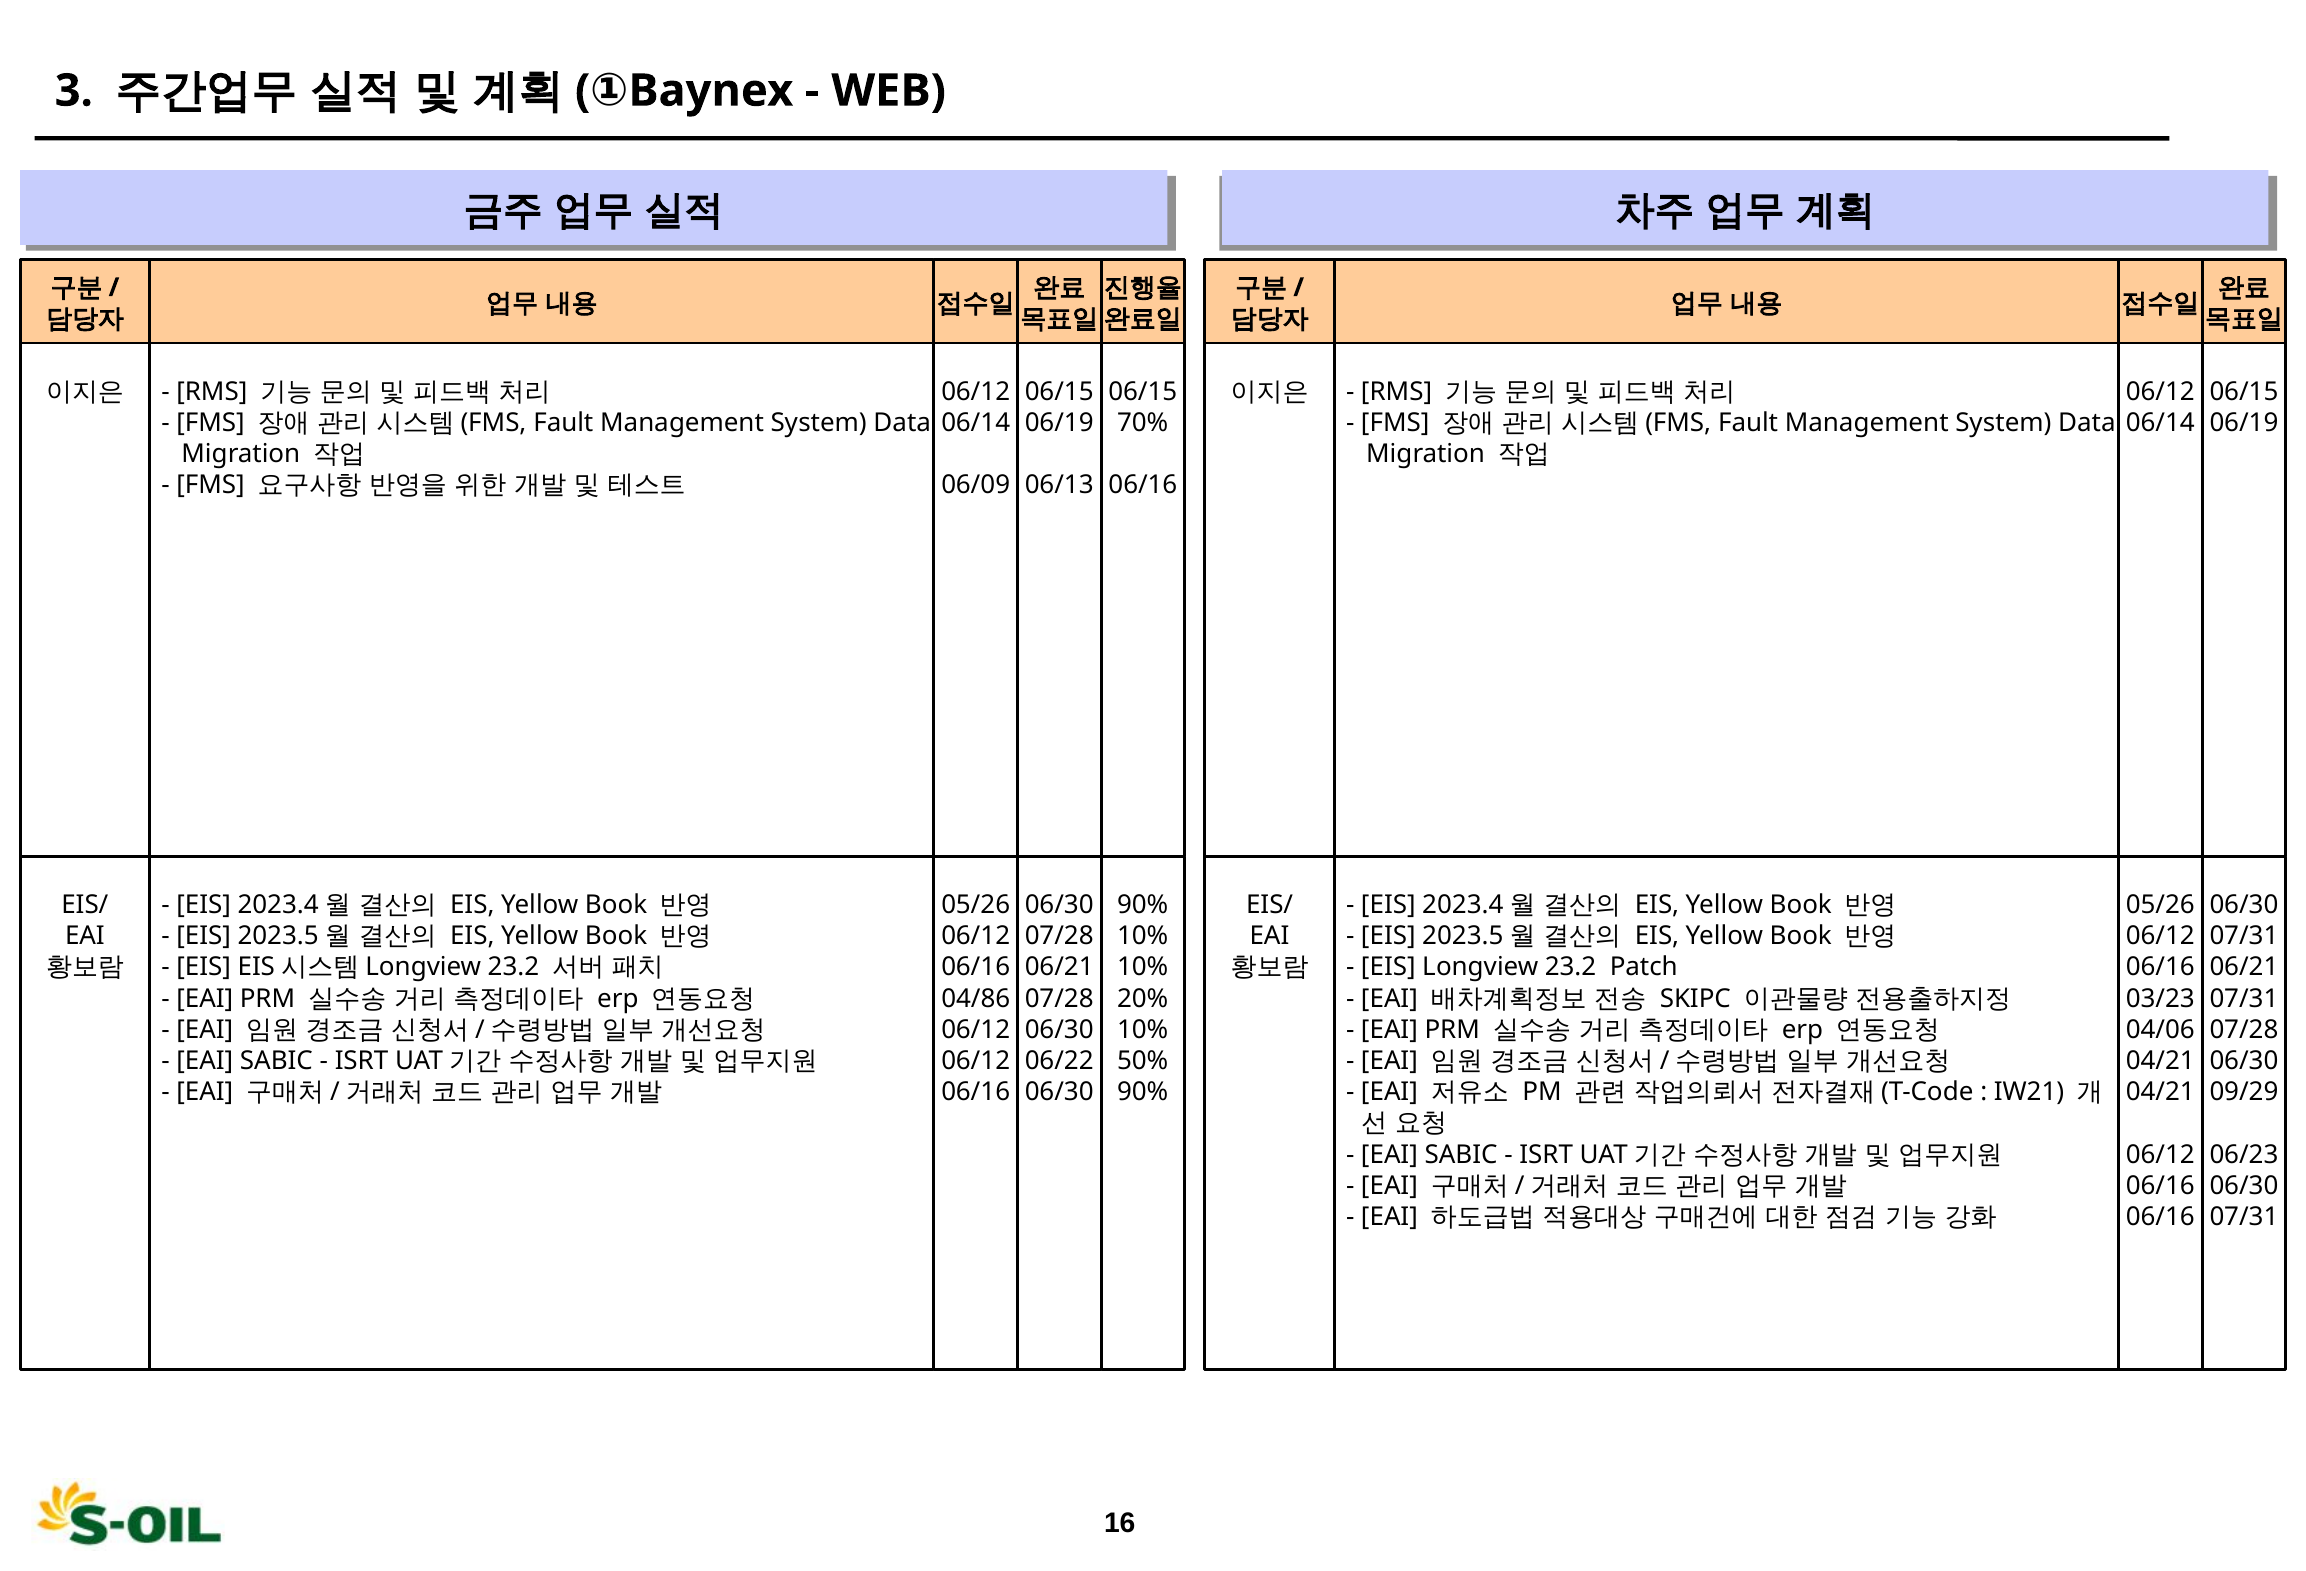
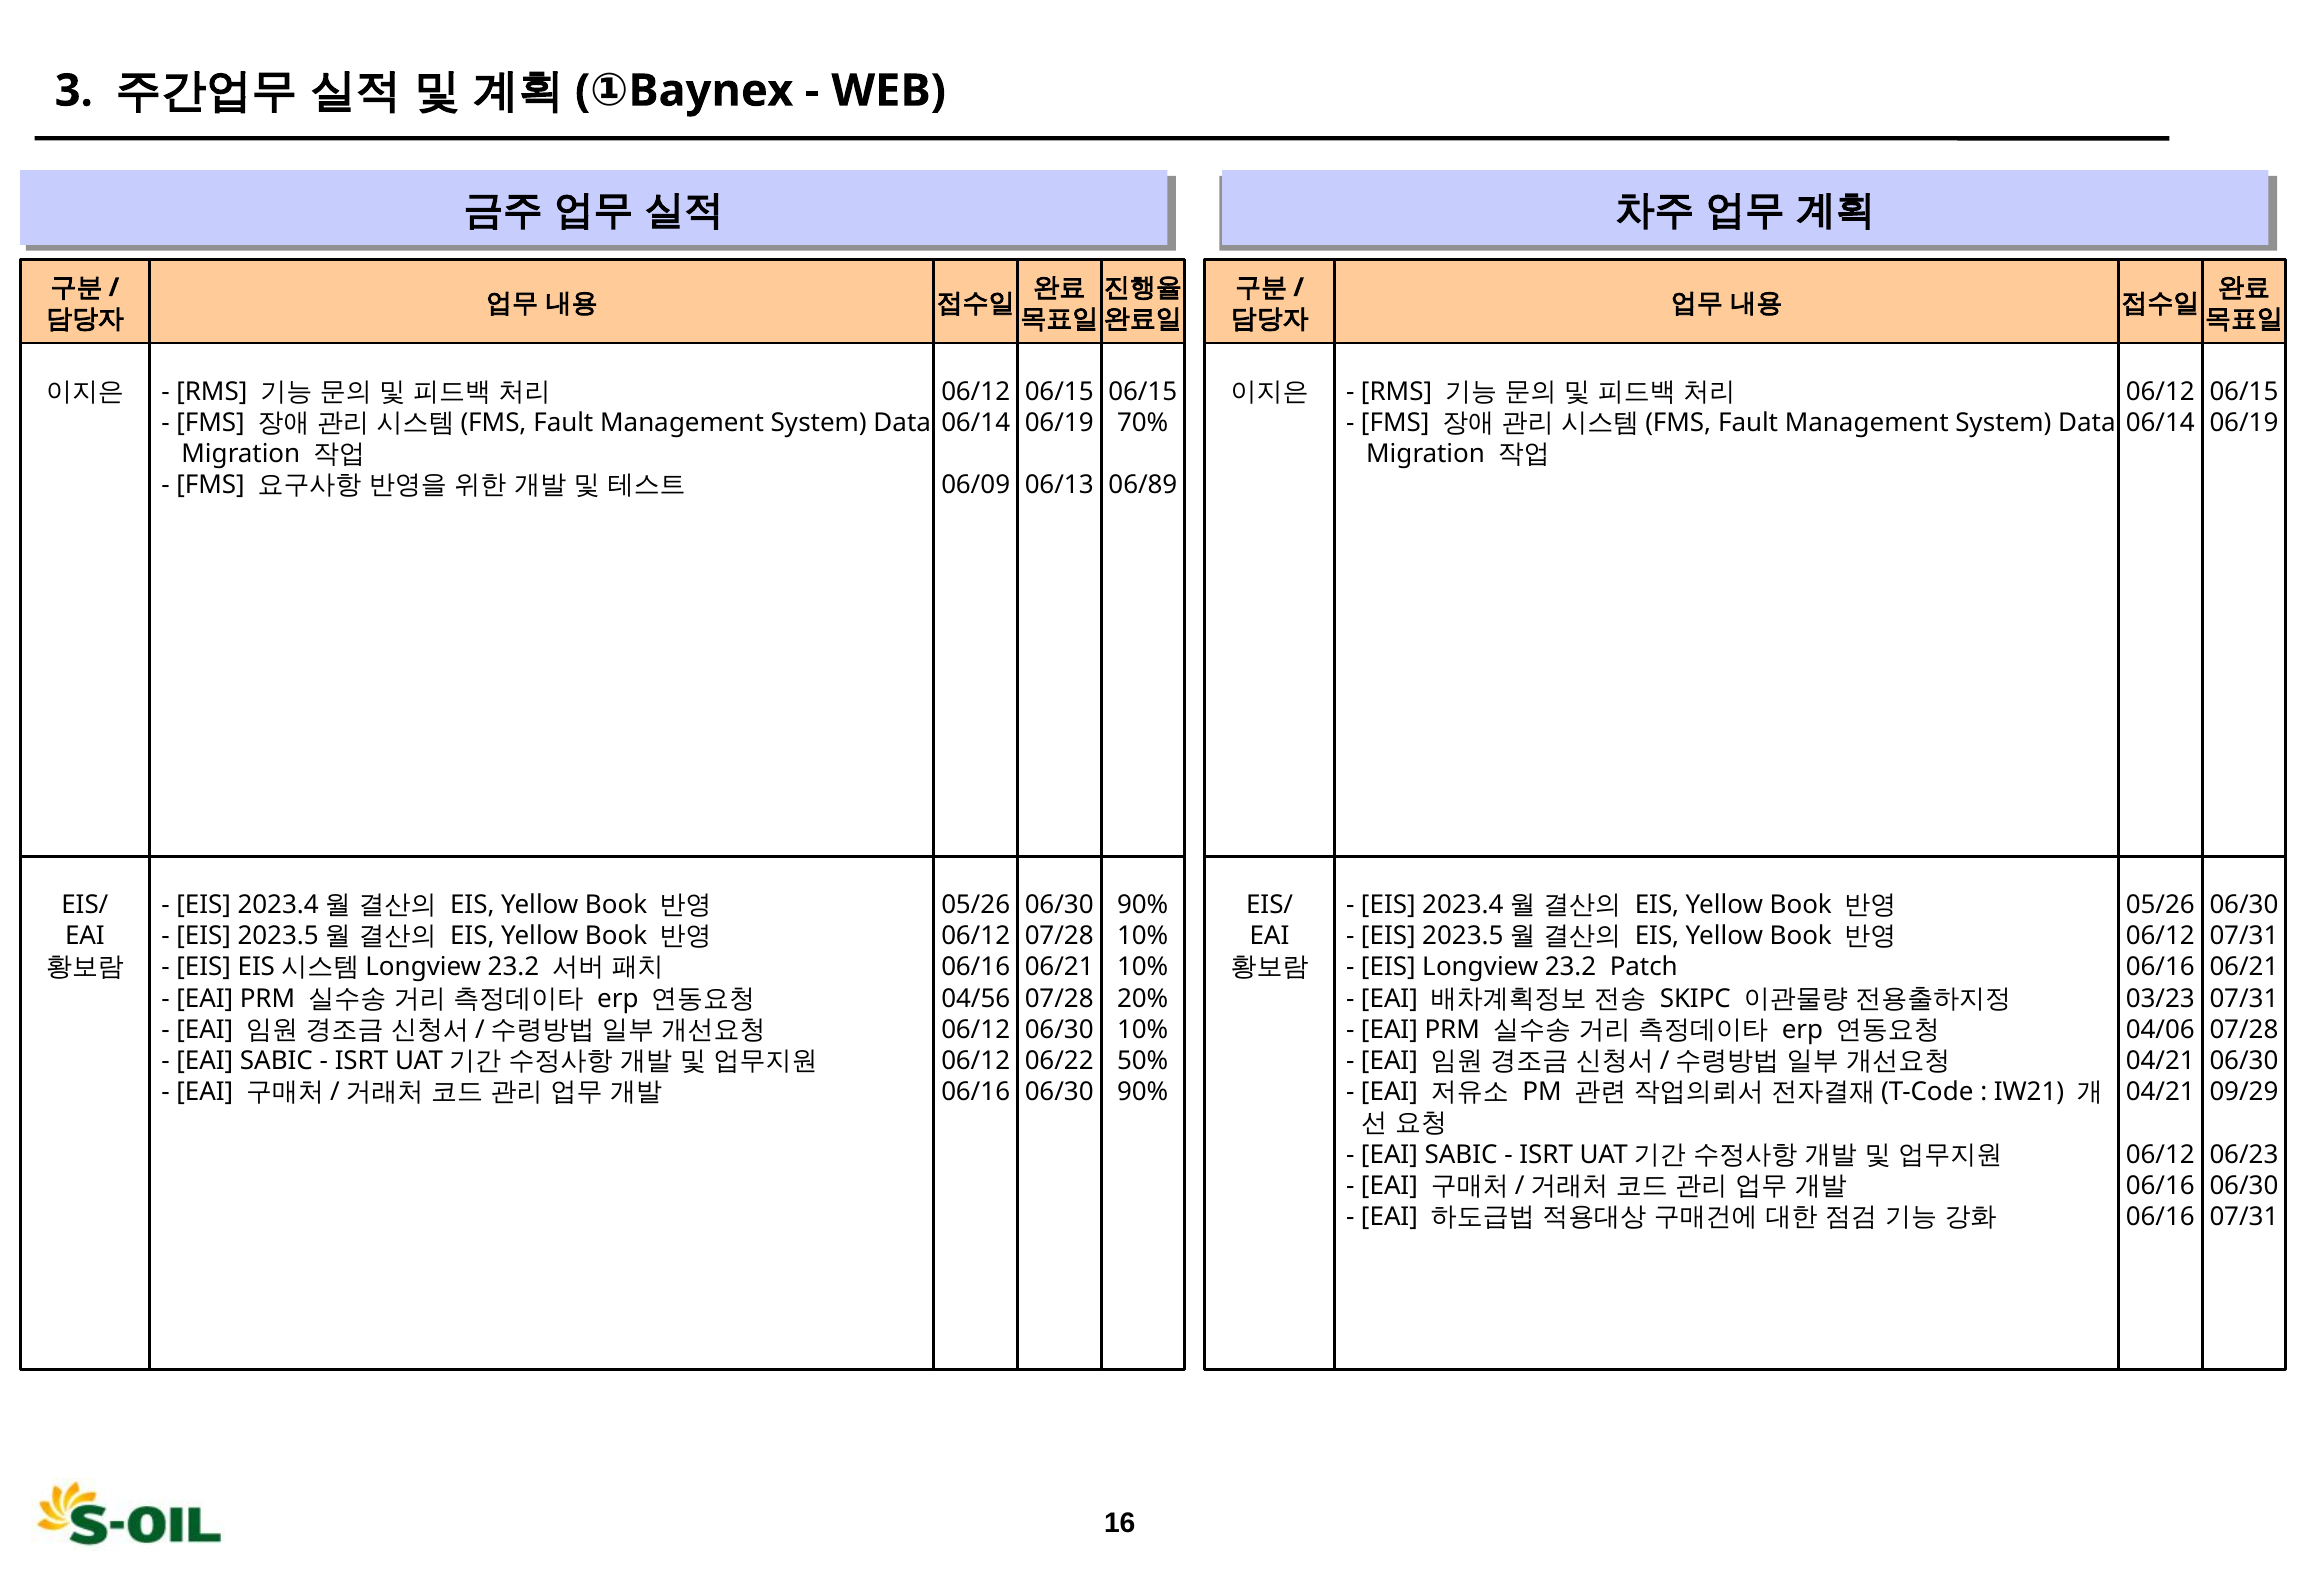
06/16 at (1143, 485): 06/16 -> 06/89
04/86: 04/86 -> 04/56
